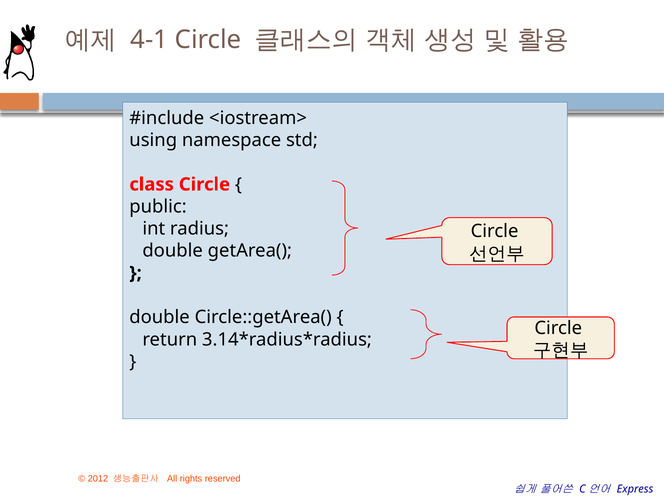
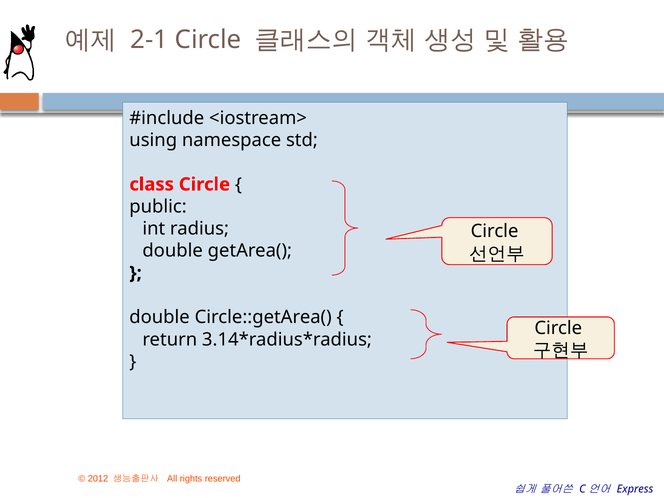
4-1: 4-1 -> 2-1
